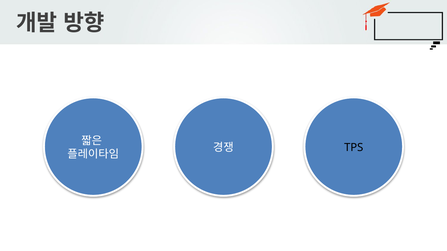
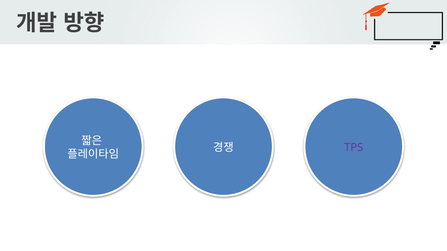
TPS colour: black -> purple
